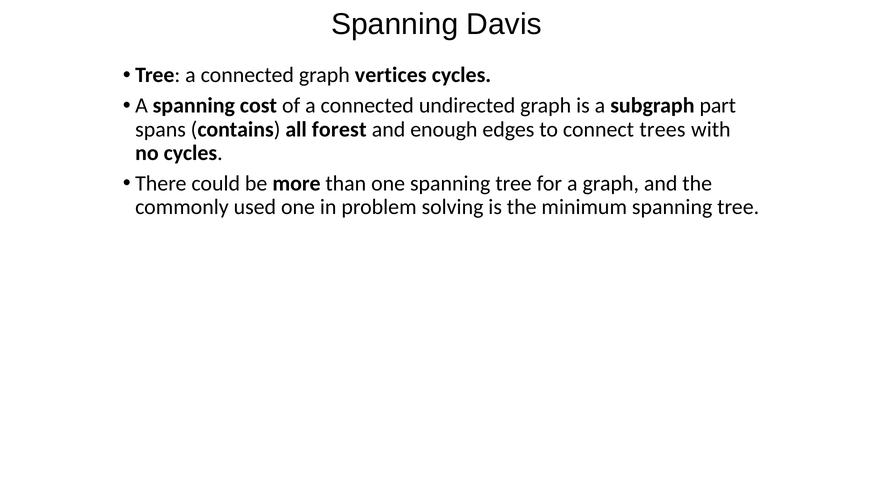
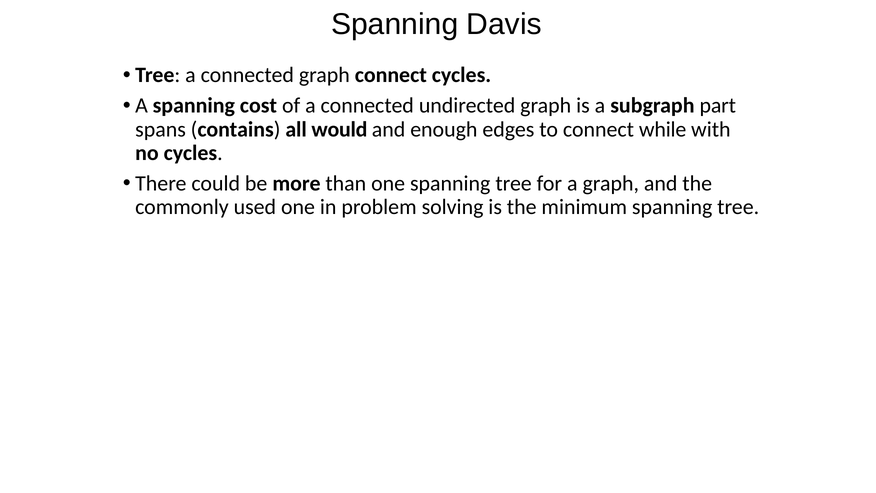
graph vertices: vertices -> connect
forest: forest -> would
trees: trees -> while
